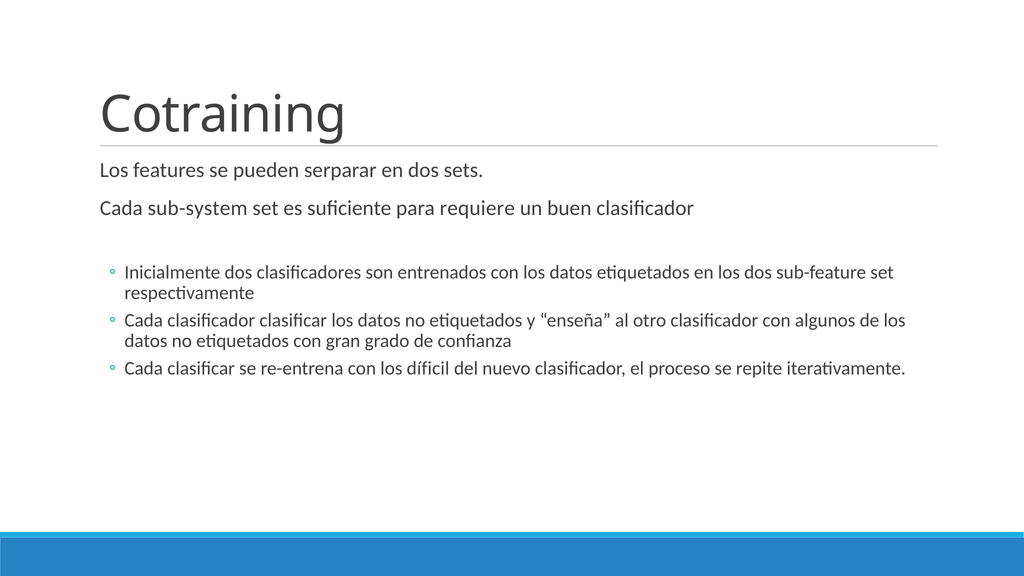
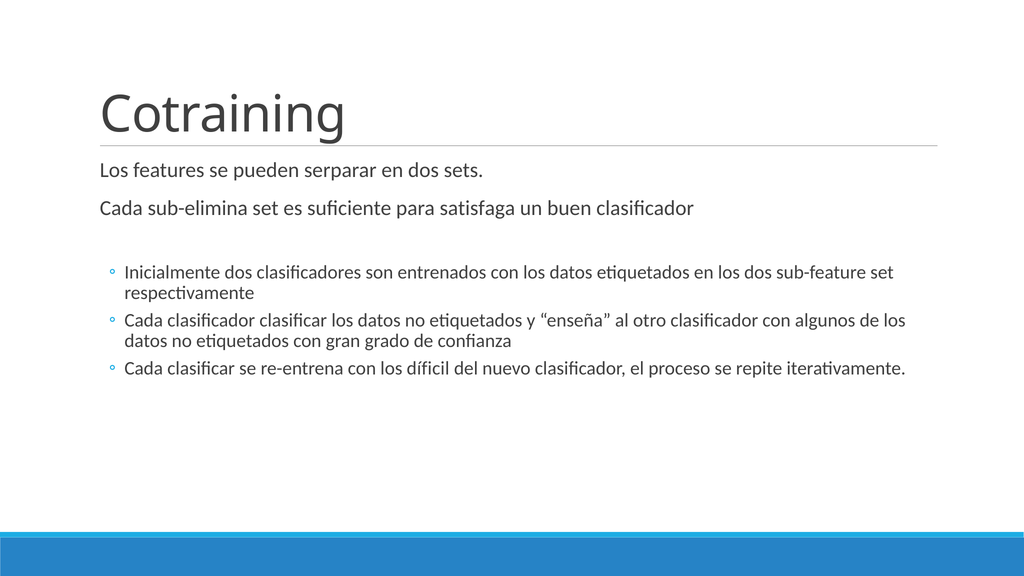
sub-system: sub-system -> sub-elimina
requiere: requiere -> satisfaga
